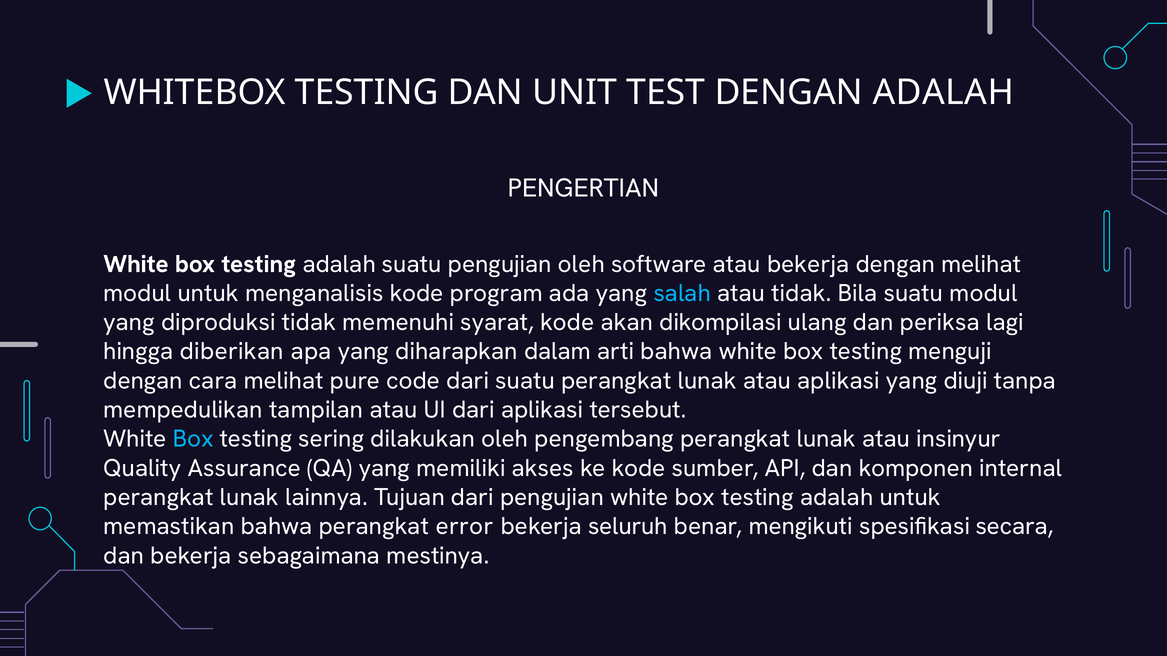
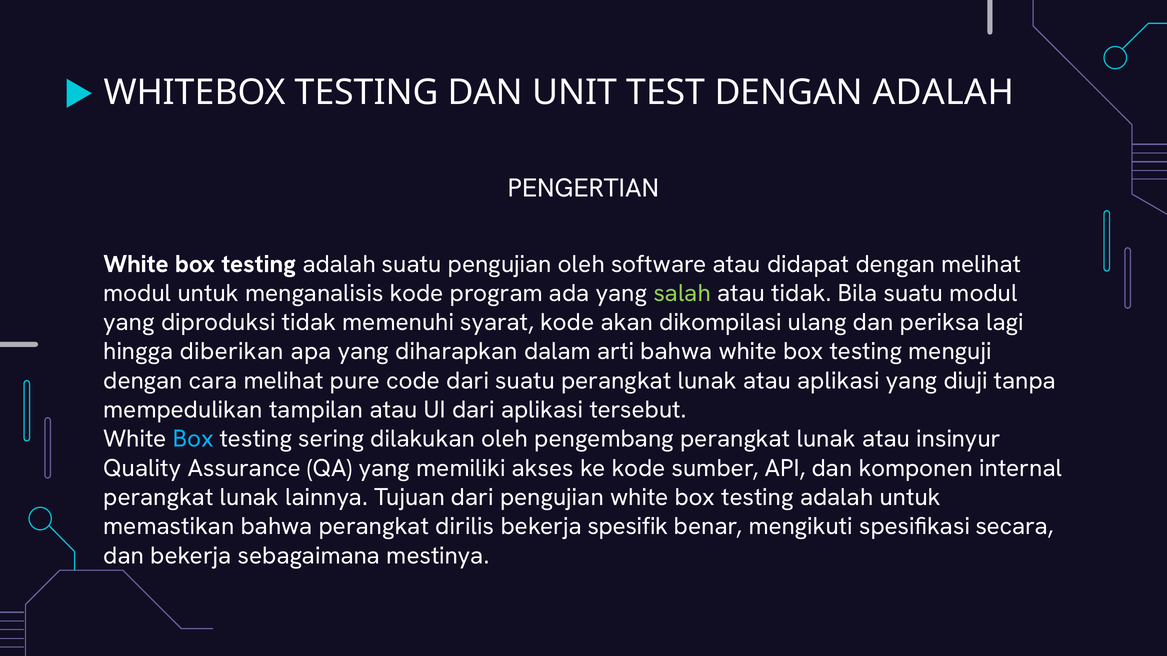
atau bekerja: bekerja -> didapat
salah colour: light blue -> light green
error: error -> dirilis
seluruh: seluruh -> spesifik
